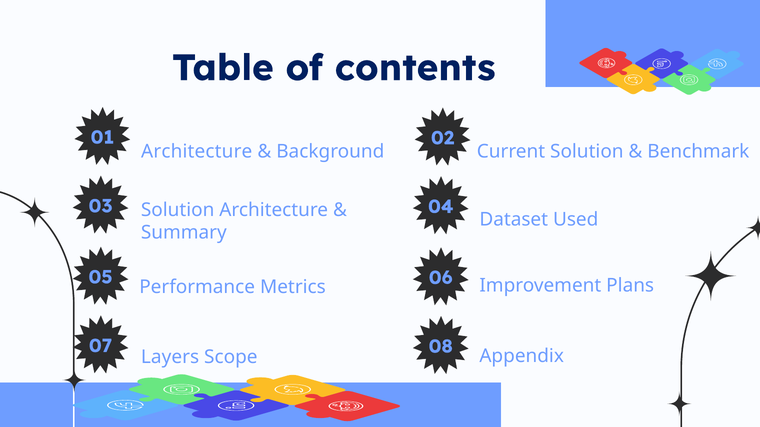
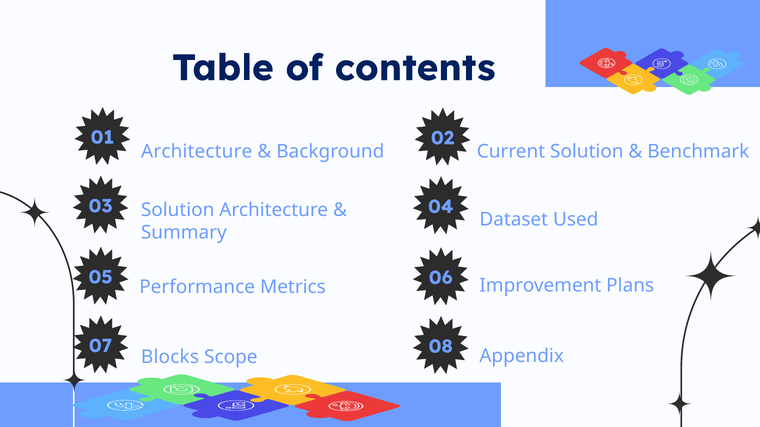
Layers: Layers -> Blocks
